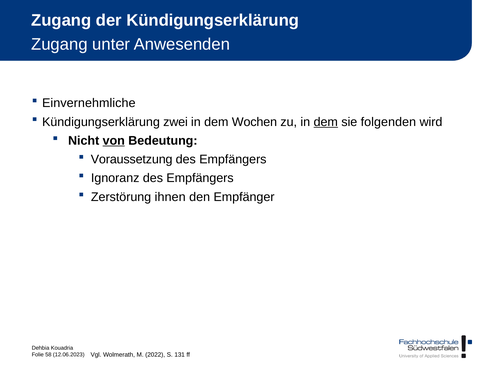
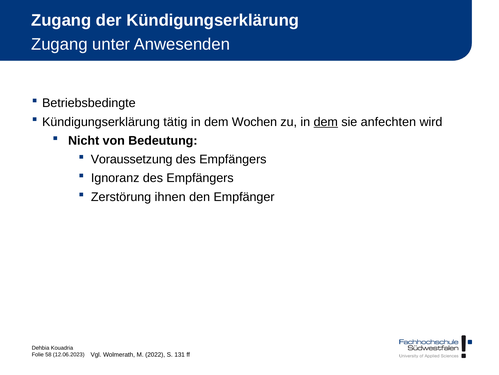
Einvernehmliche: Einvernehmliche -> Betriebsbedingte
zwei: zwei -> tätig
folgenden: folgenden -> anfechten
von underline: present -> none
